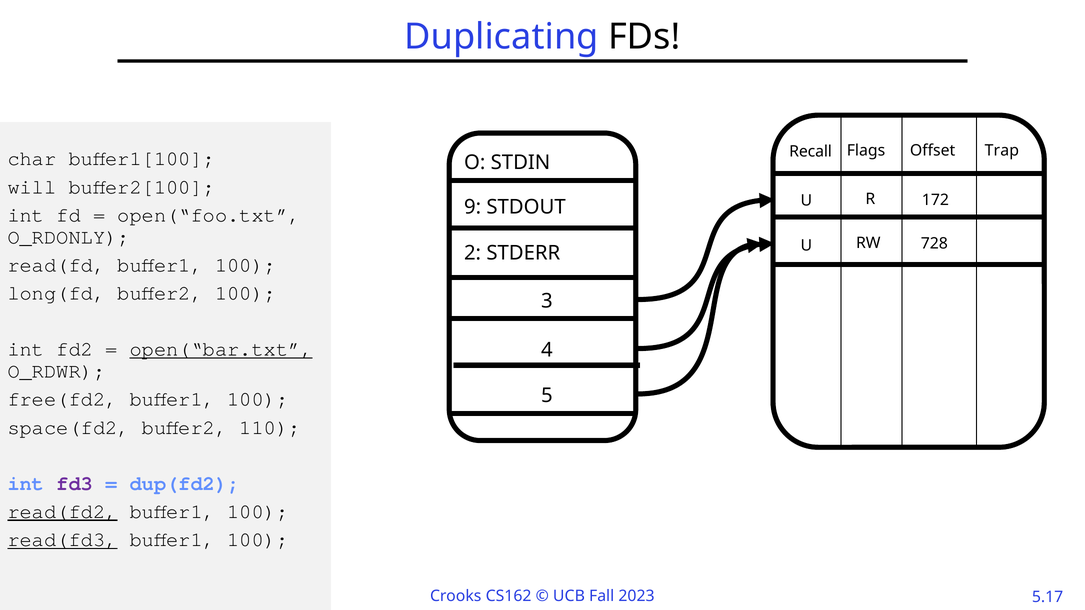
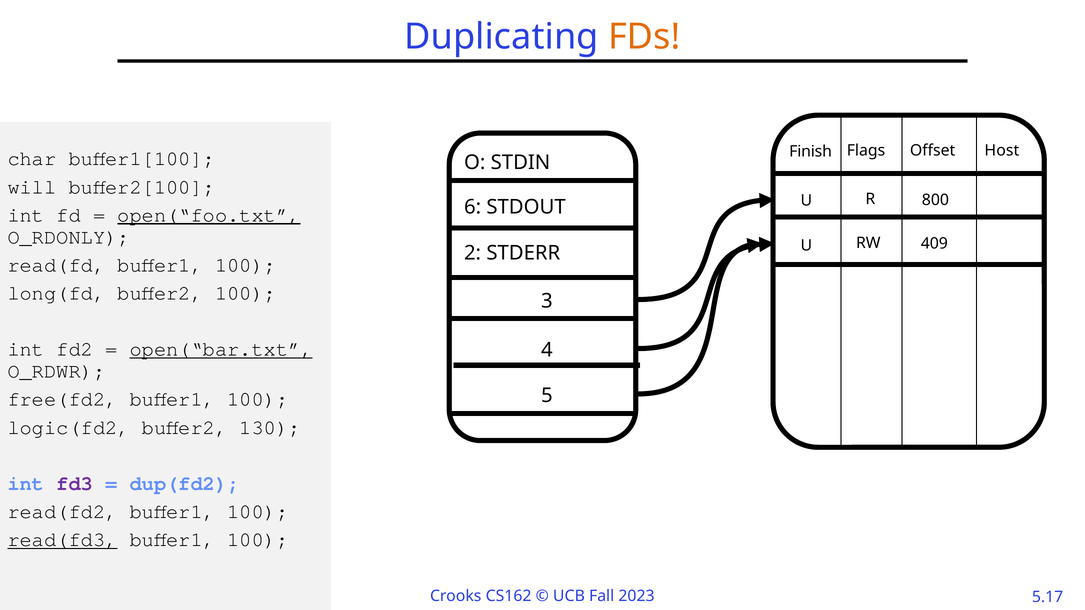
FDs colour: black -> orange
Recall: Recall -> Finish
Trap: Trap -> Host
172: 172 -> 800
9: 9 -> 6
open(“foo.txt underline: none -> present
728: 728 -> 409
space(fd2: space(fd2 -> logic(fd2
110: 110 -> 130
read(fd2 underline: present -> none
